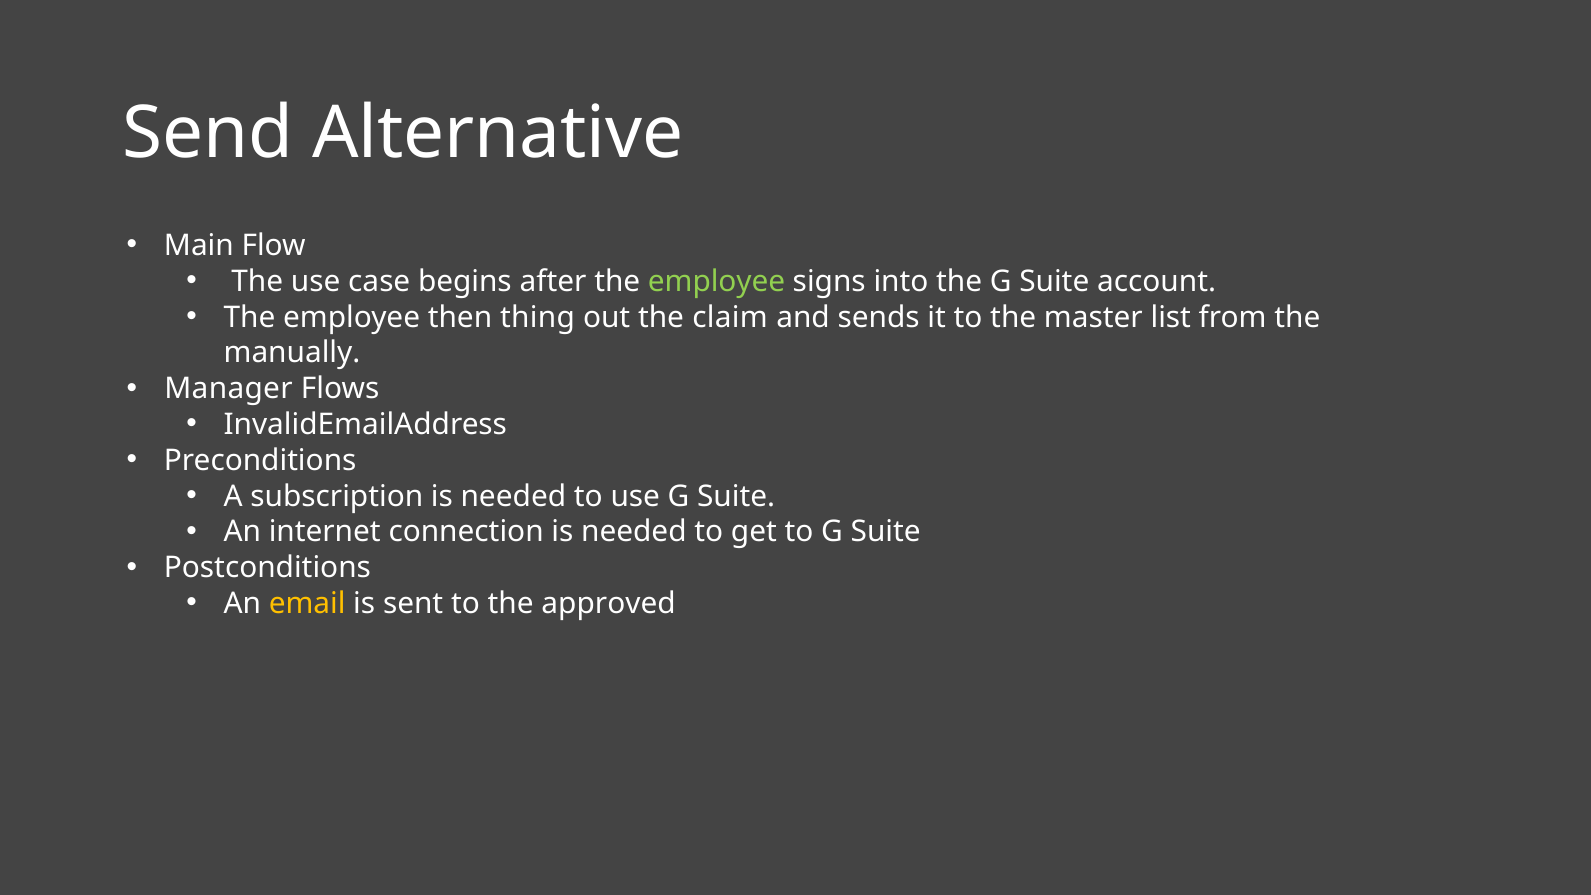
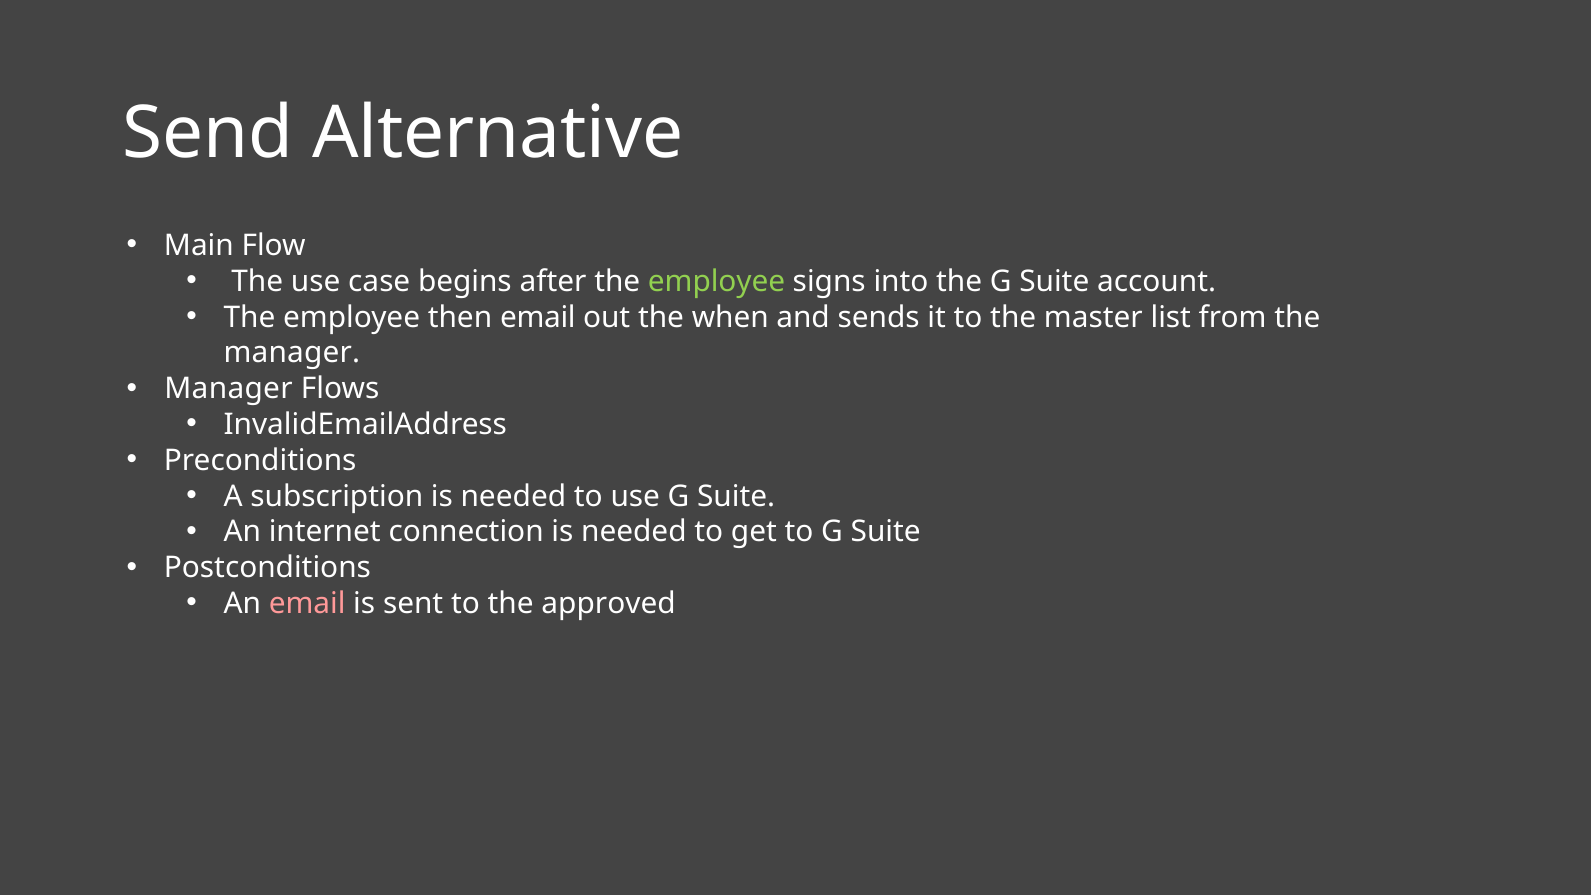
then thing: thing -> email
claim: claim -> when
manually at (292, 353): manually -> manager
email at (307, 604) colour: yellow -> pink
